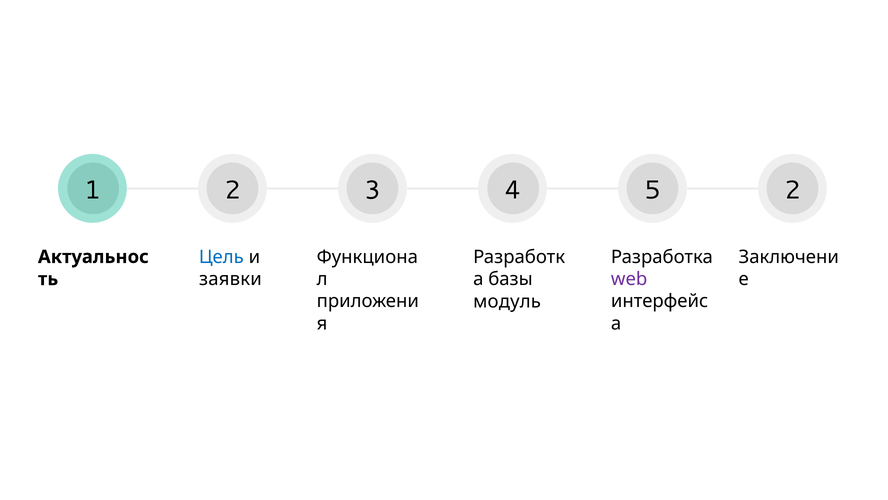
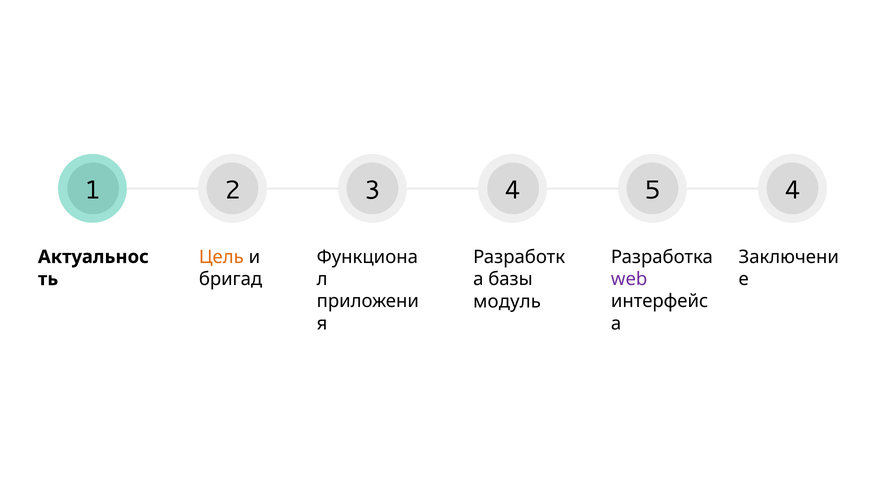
4 2: 2 -> 4
Цель colour: blue -> orange
заявки: заявки -> бригад
